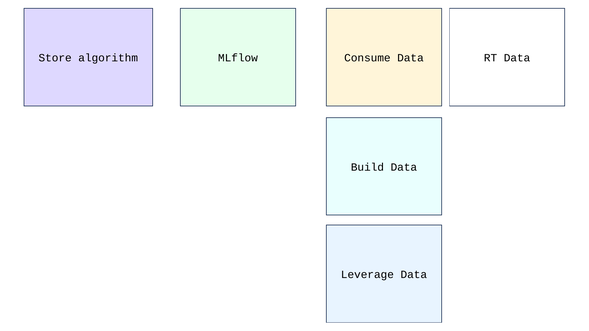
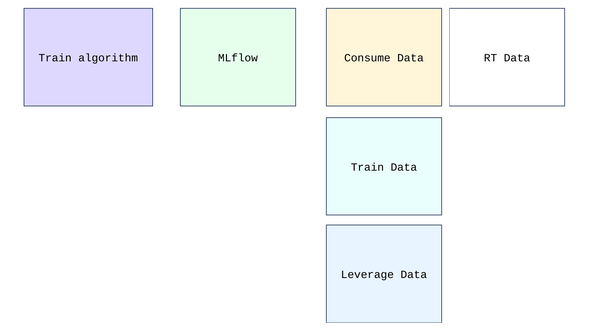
Store at (55, 58): Store -> Train
Build at (367, 167): Build -> Train
